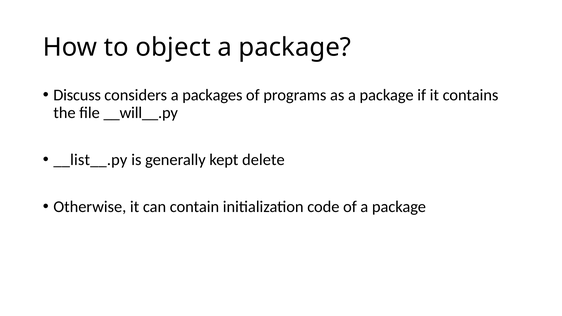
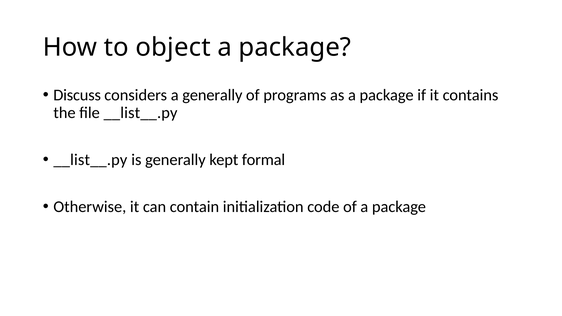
a packages: packages -> generally
file __will__.py: __will__.py -> __list__.py
delete: delete -> formal
